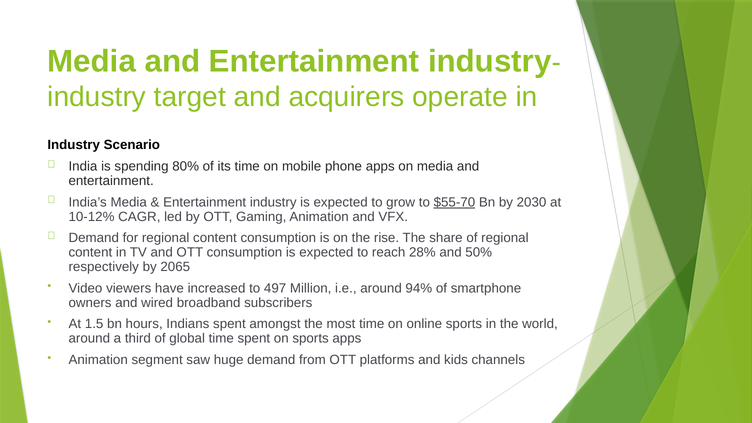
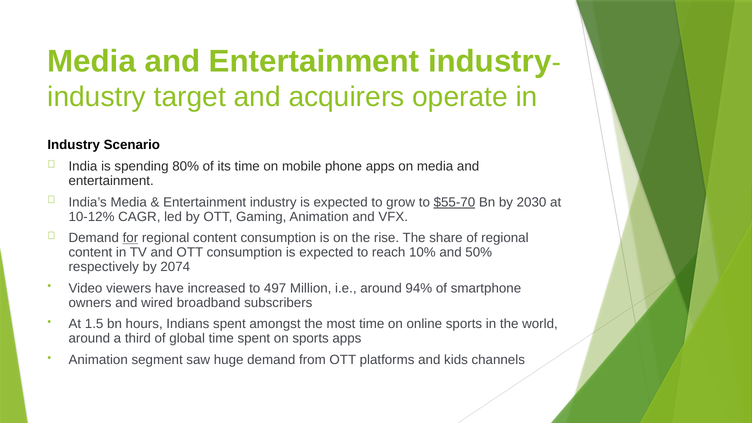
for underline: none -> present
28%: 28% -> 10%
2065: 2065 -> 2074
